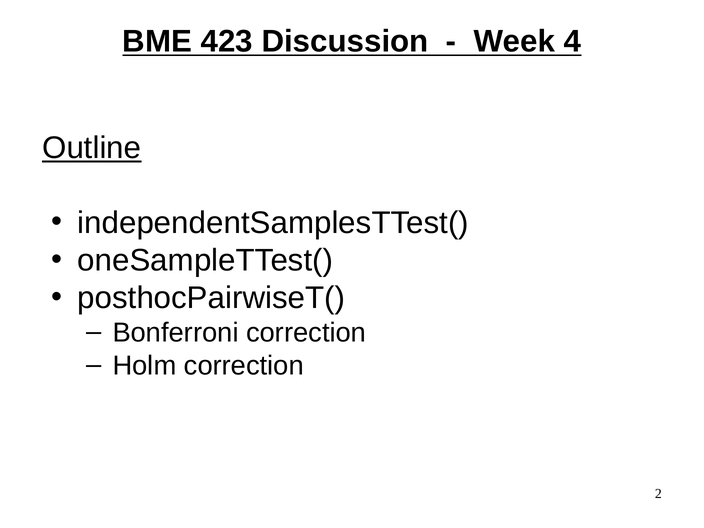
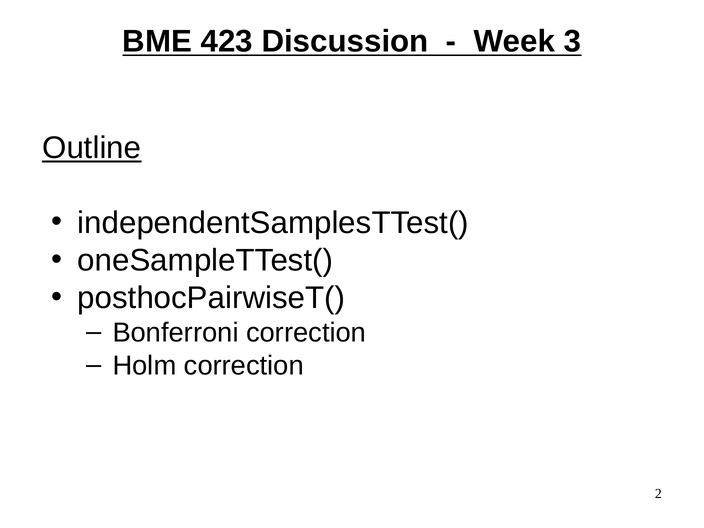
4: 4 -> 3
